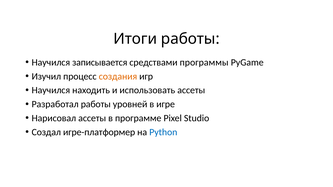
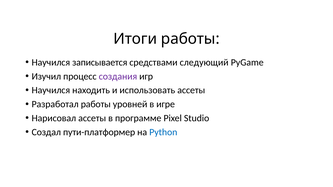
программы: программы -> следующий
создания colour: orange -> purple
игре-платформер: игре-платформер -> пути-платформер
